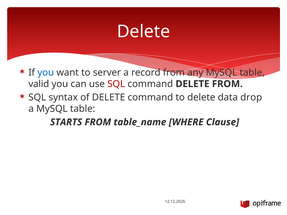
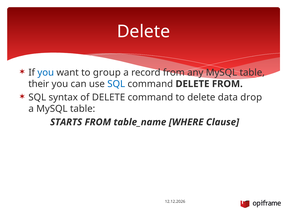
server: server -> group
valid: valid -> their
SQL at (116, 84) colour: red -> blue
